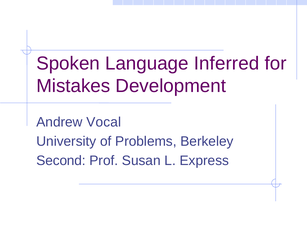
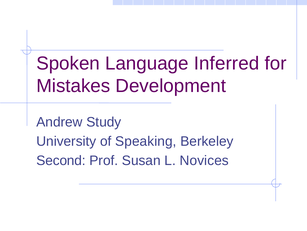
Vocal: Vocal -> Study
Problems: Problems -> Speaking
Express: Express -> Novices
